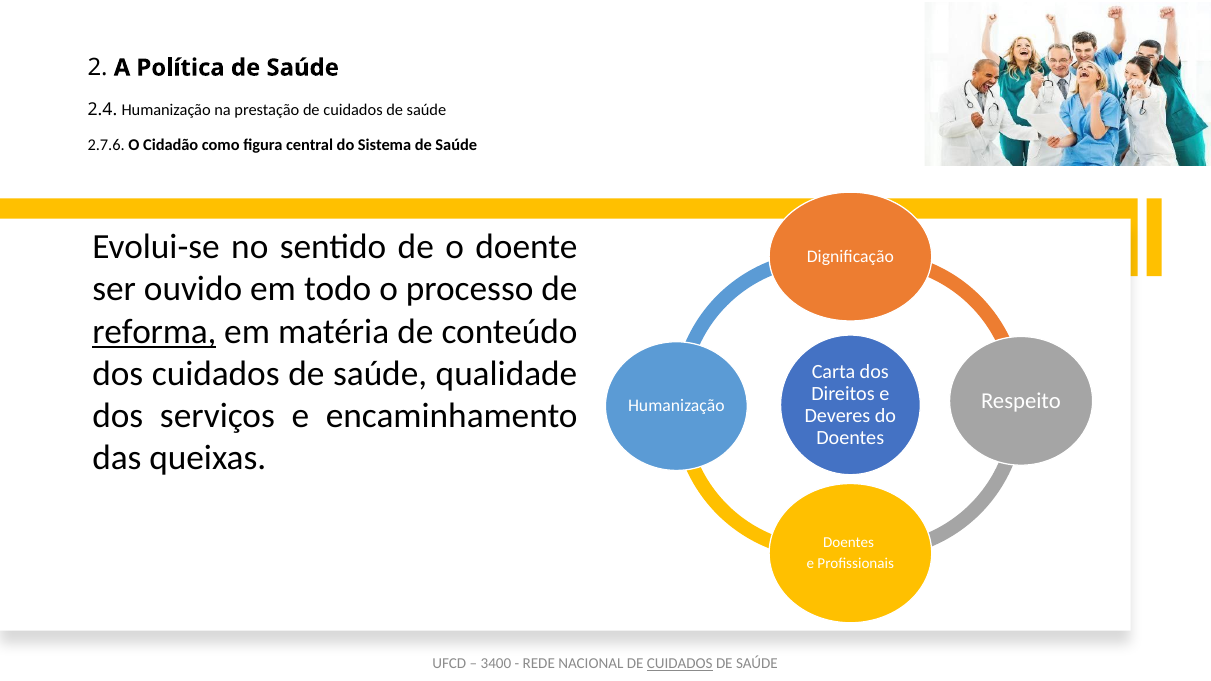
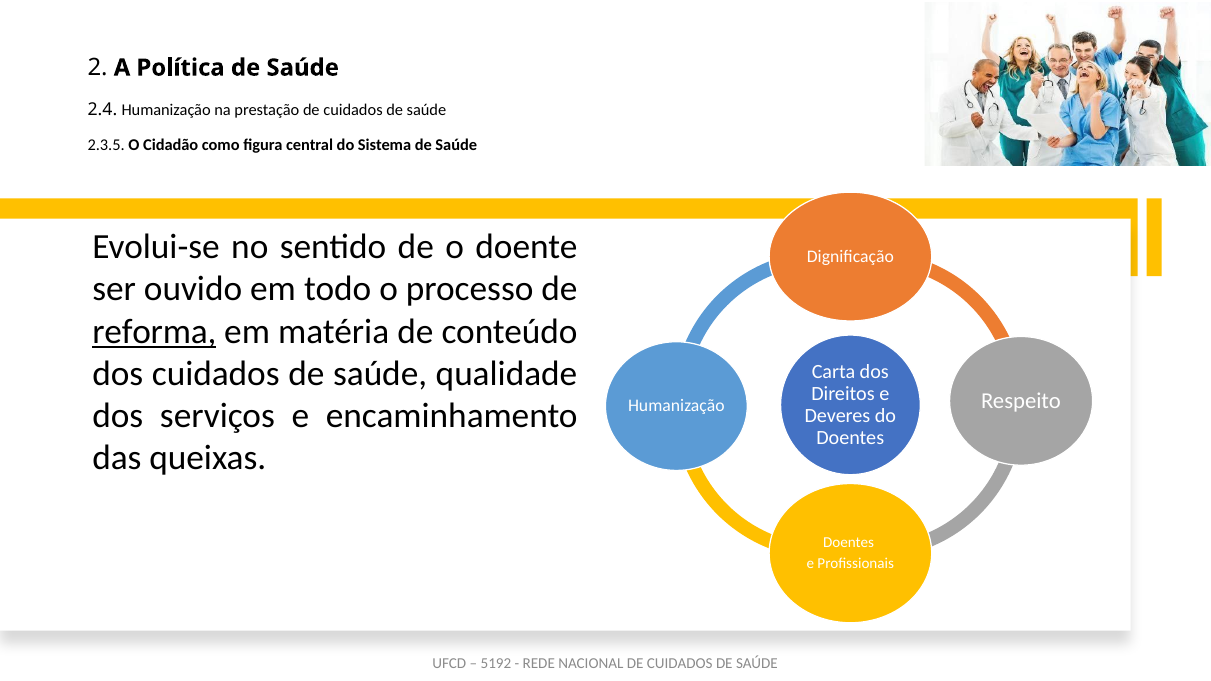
2.7.6: 2.7.6 -> 2.3.5
3400: 3400 -> 5192
CUIDADOS at (680, 664) underline: present -> none
